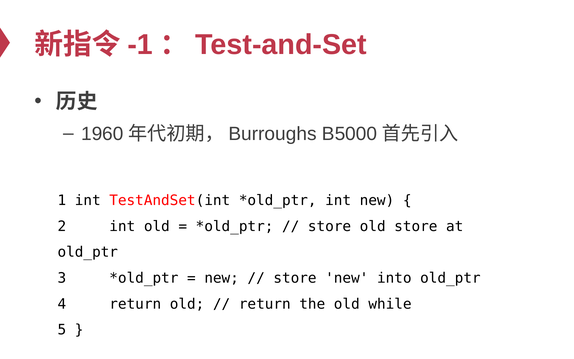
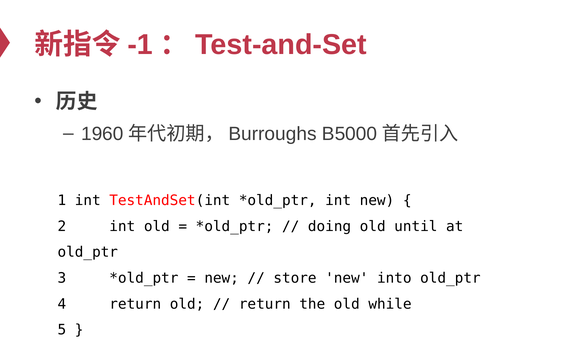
store at (330, 226): store -> doing
old store: store -> until
